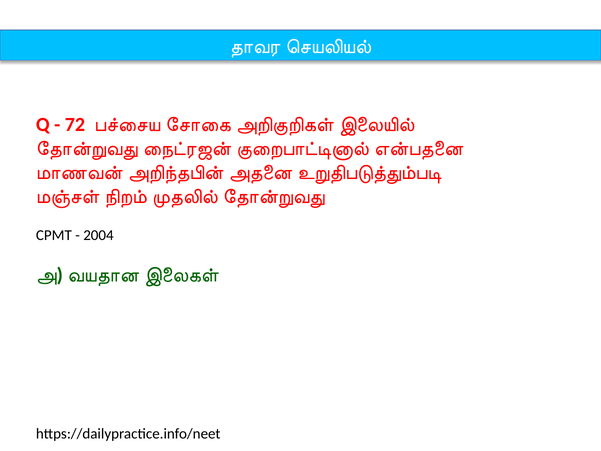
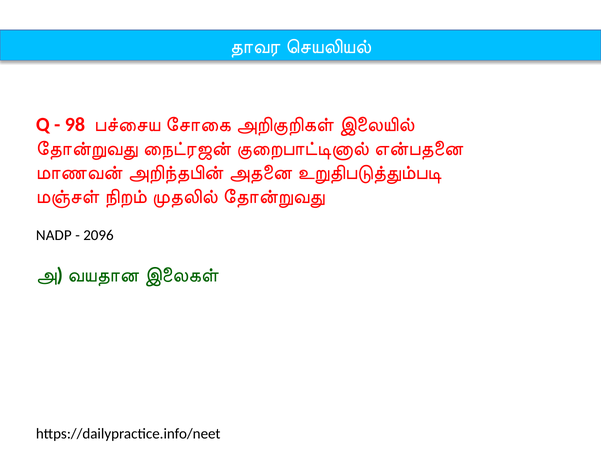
72: 72 -> 98
CPMT: CPMT -> NADP
2004: 2004 -> 2096
